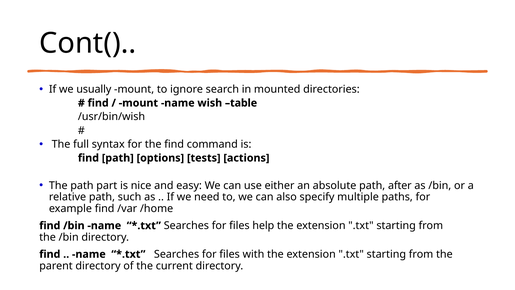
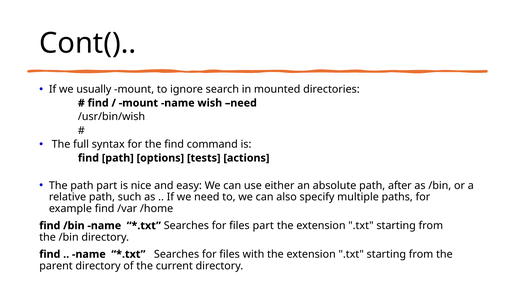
wish table: table -> need
files help: help -> part
